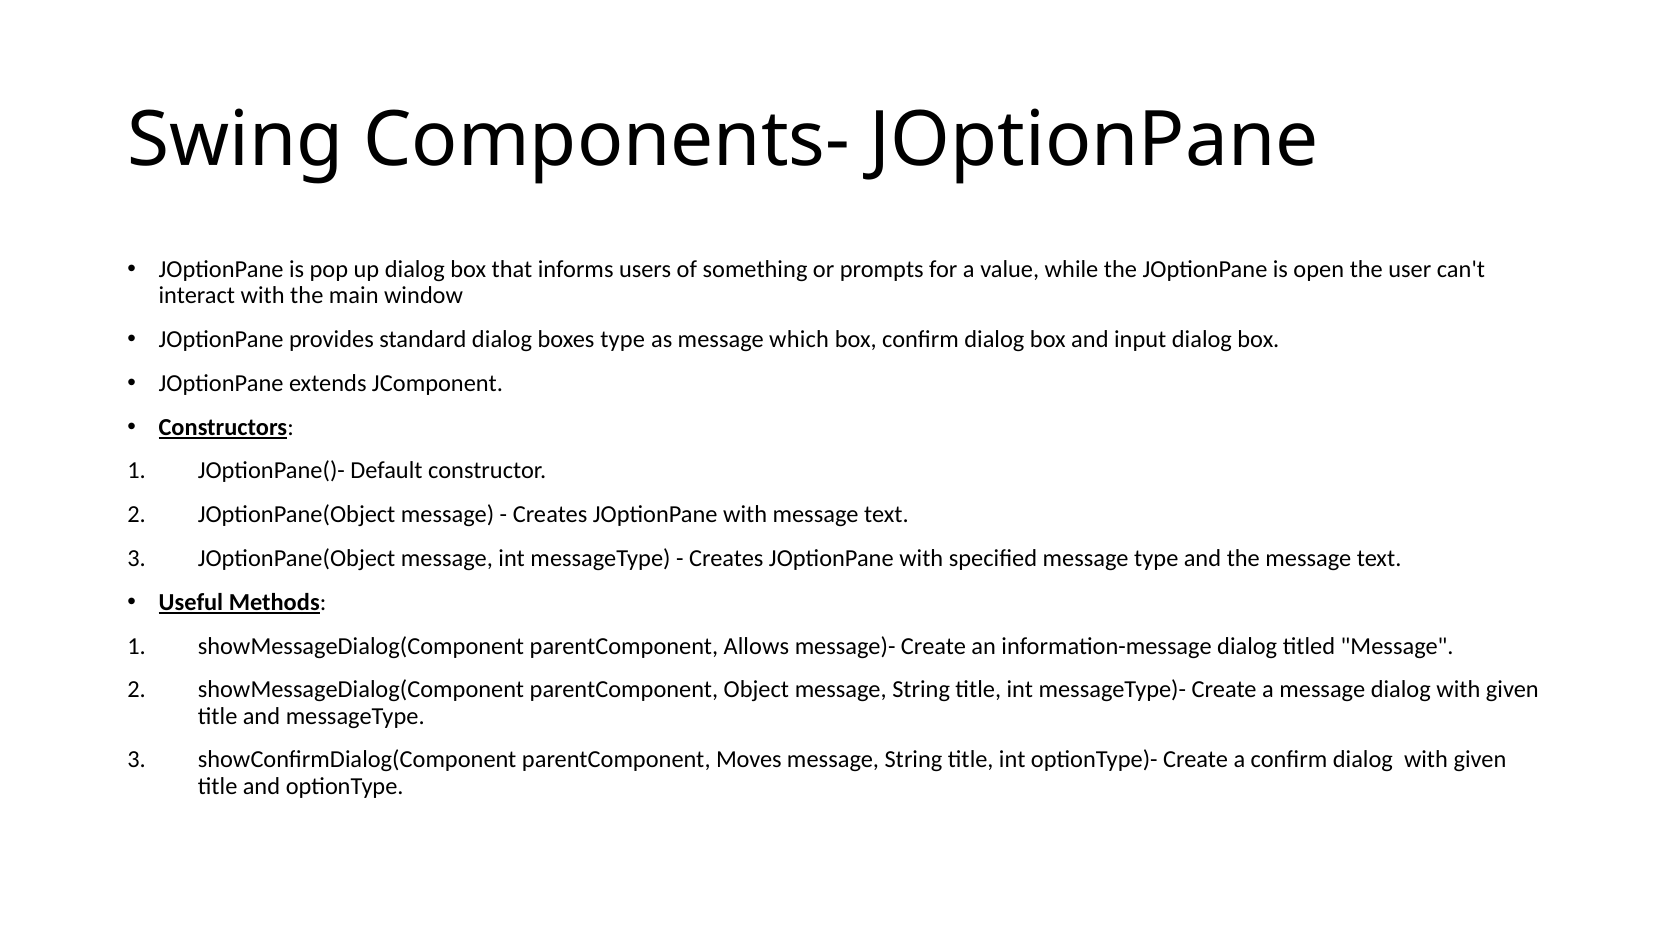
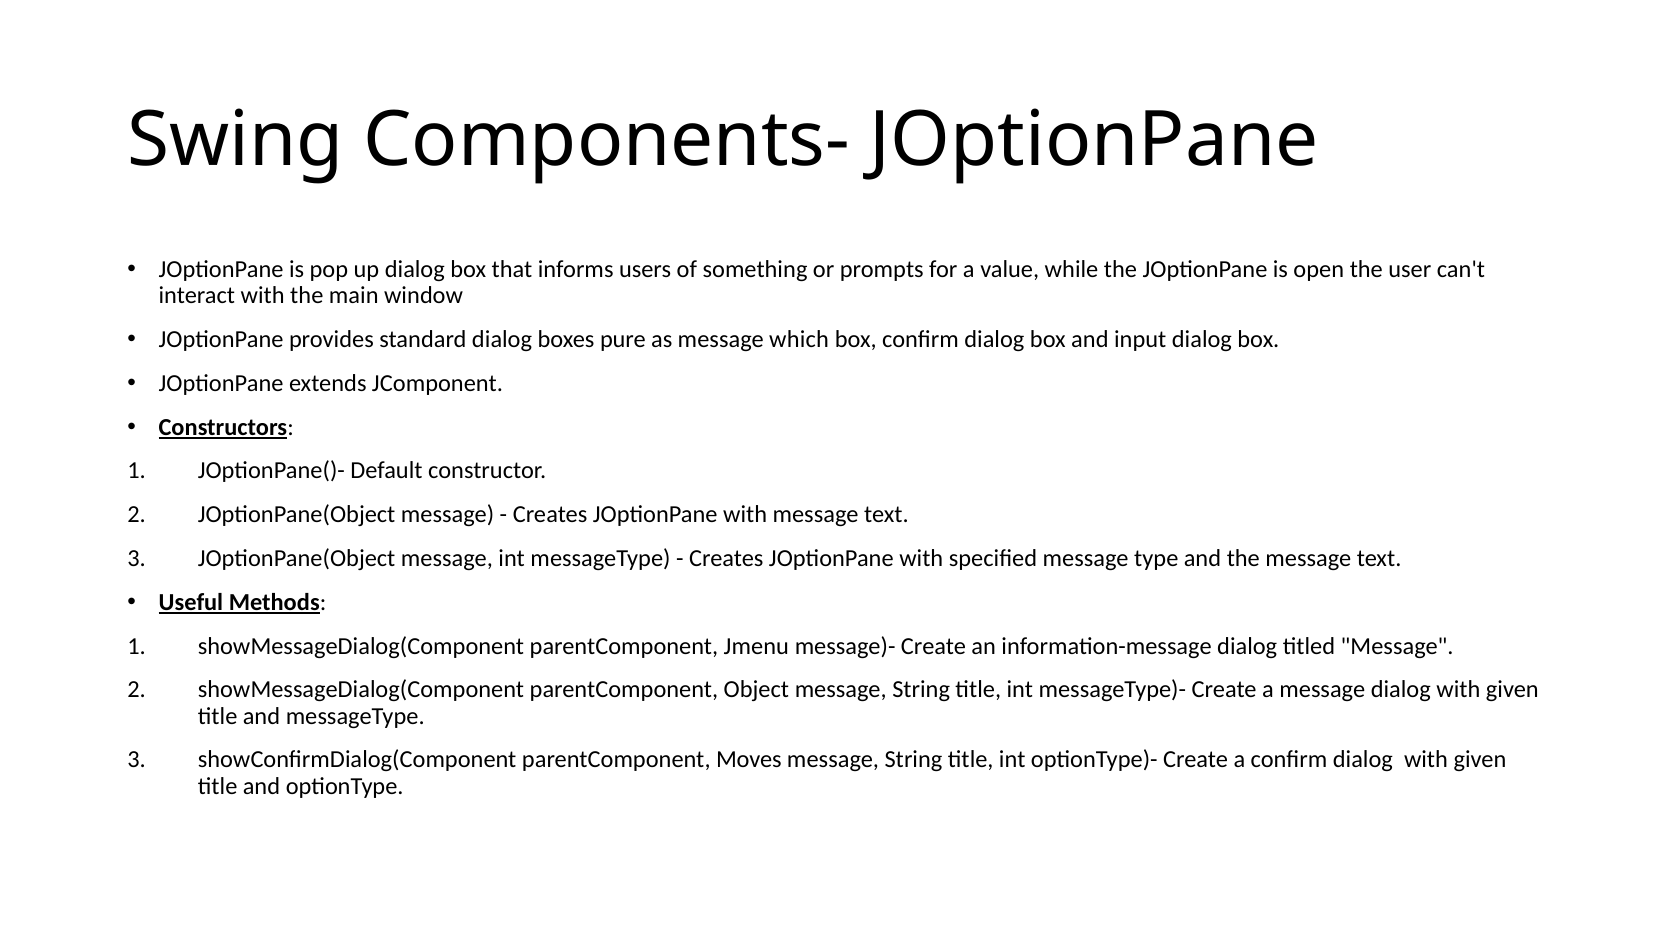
boxes type: type -> pure
Allows: Allows -> Jmenu
